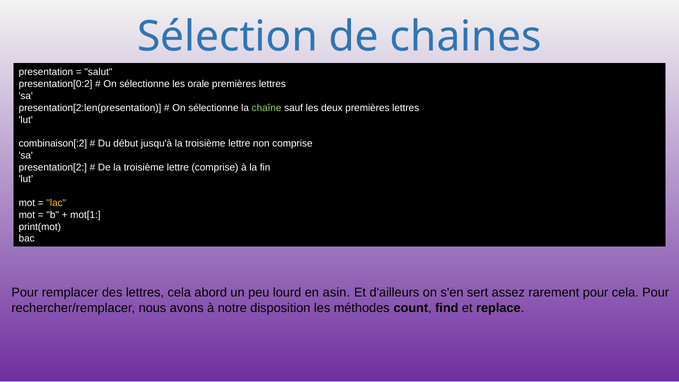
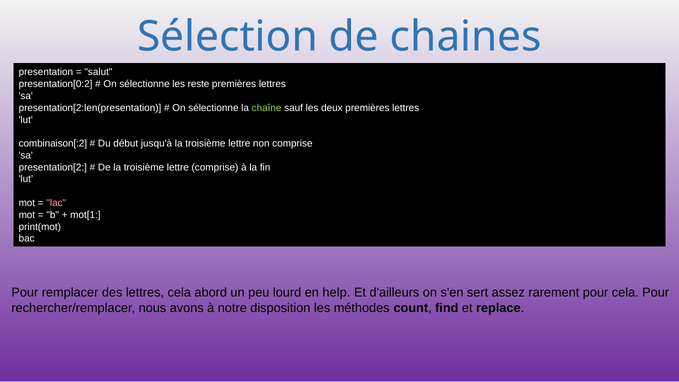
orale: orale -> reste
lac colour: yellow -> pink
asin: asin -> help
